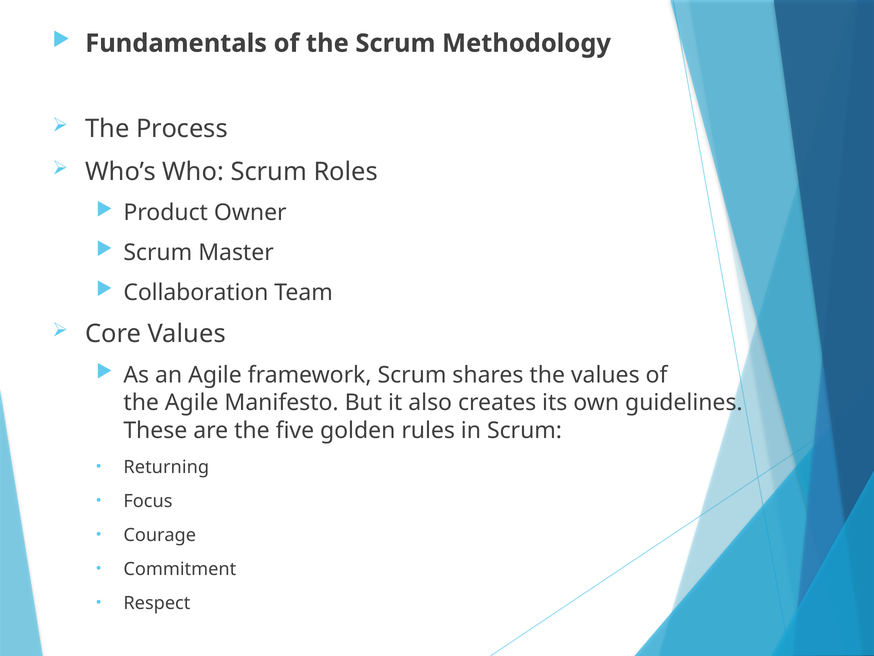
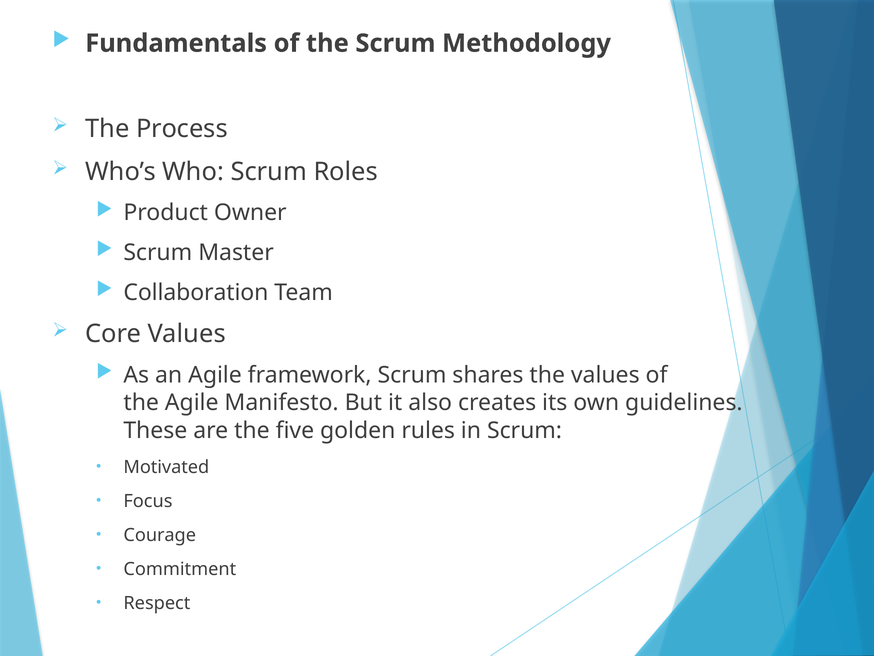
Returning: Returning -> Motivated
